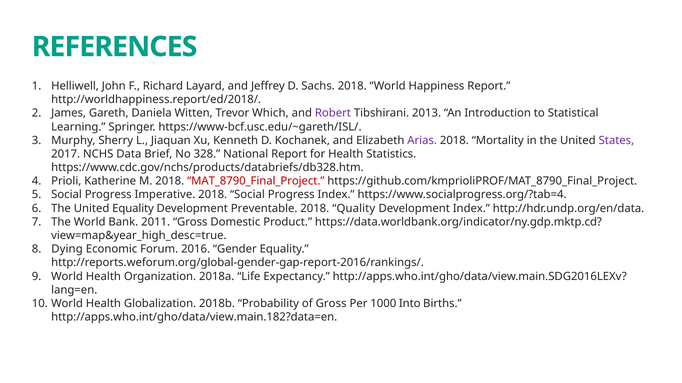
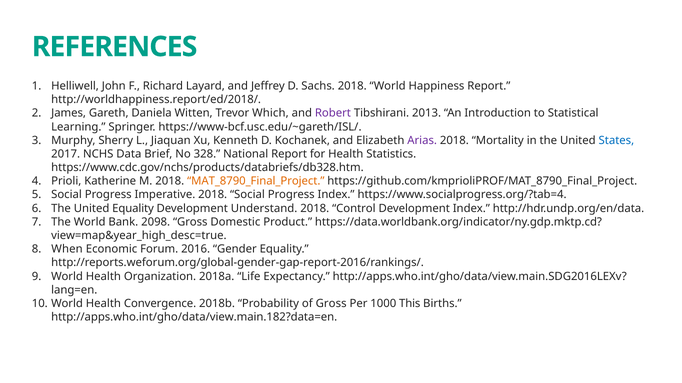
States colour: purple -> blue
MAT_8790_Final_Project colour: red -> orange
Preventable: Preventable -> Understand
Quality: Quality -> Control
2011: 2011 -> 2098
Dying: Dying -> When
Globalization: Globalization -> Convergence
Into: Into -> This
